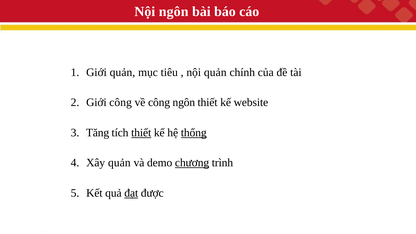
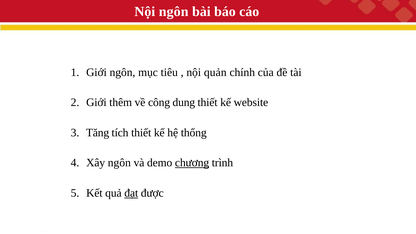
Giới quản: quản -> ngôn
Giới công: công -> thêm
công ngôn: ngôn -> dung
thiết at (141, 133) underline: present -> none
thống underline: present -> none
Xây quản: quản -> ngôn
